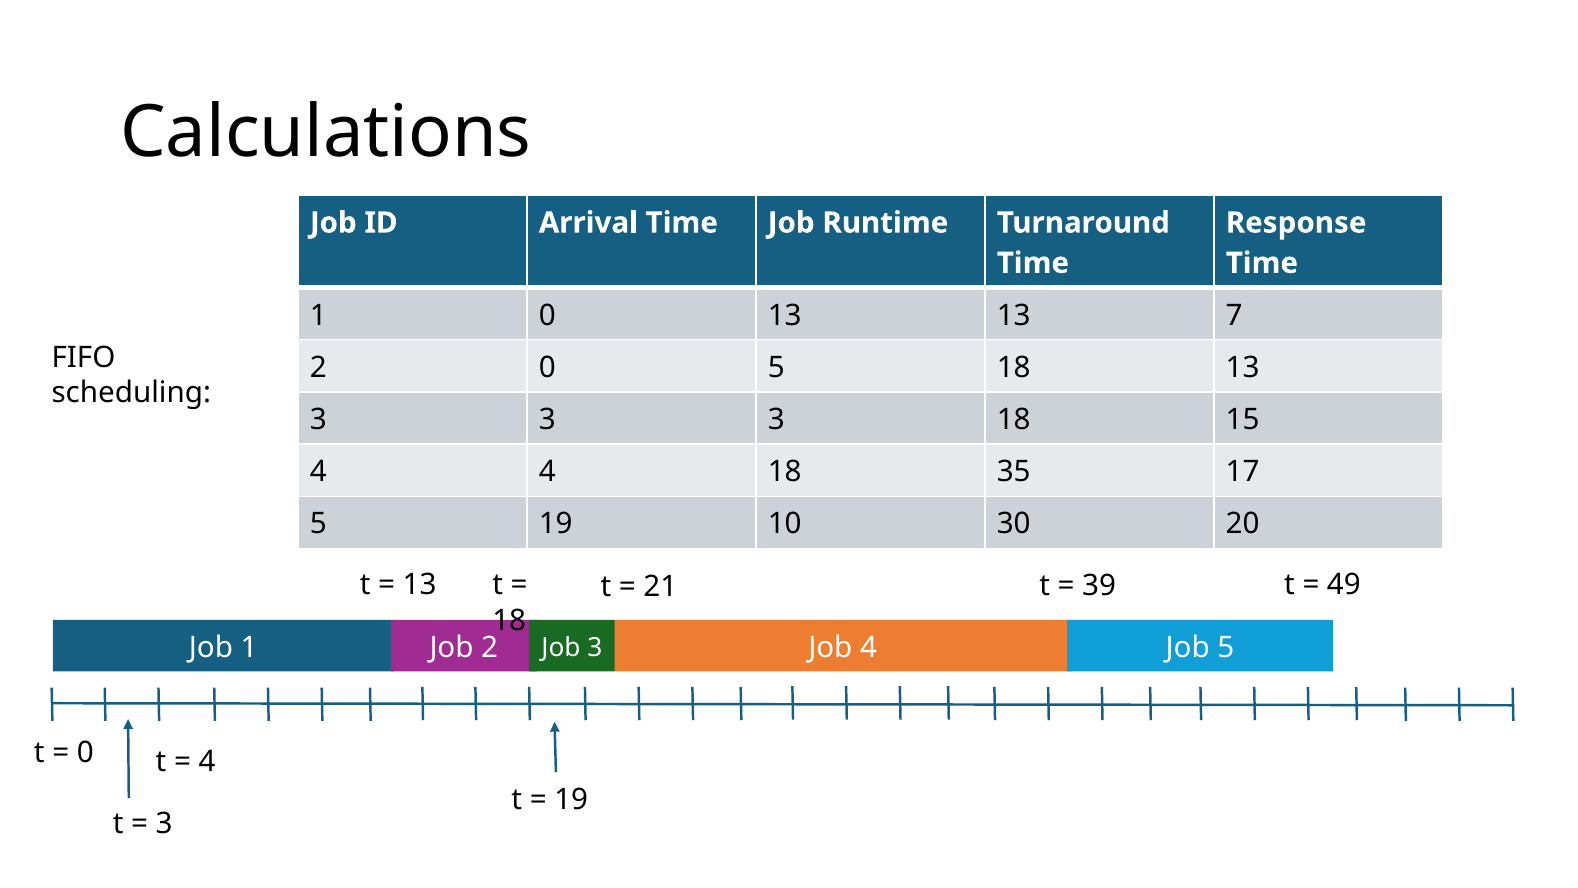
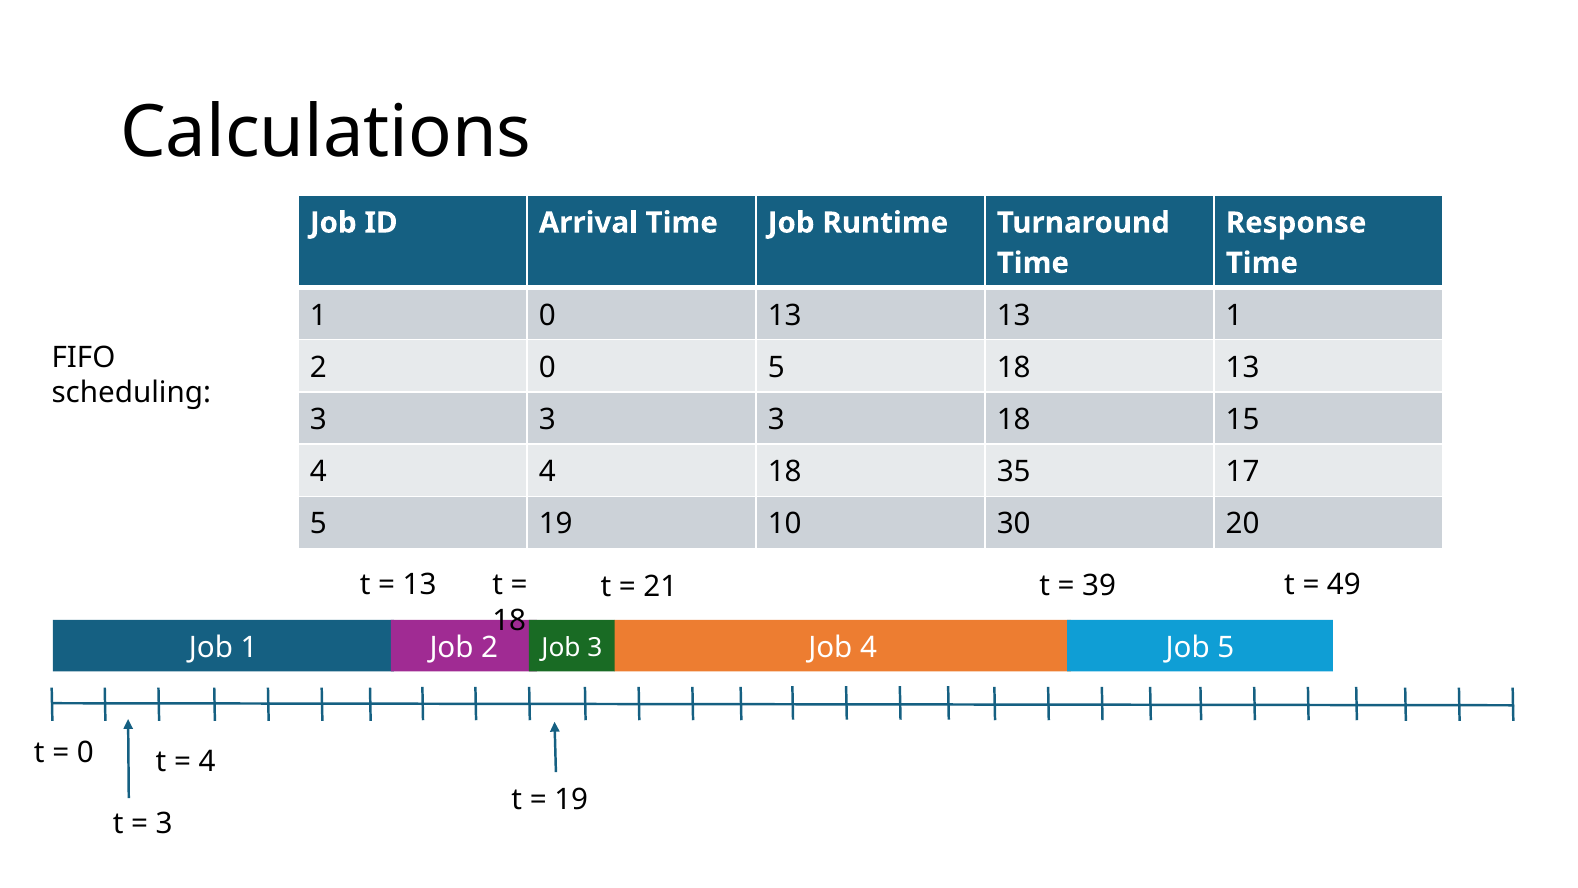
13 7: 7 -> 1
